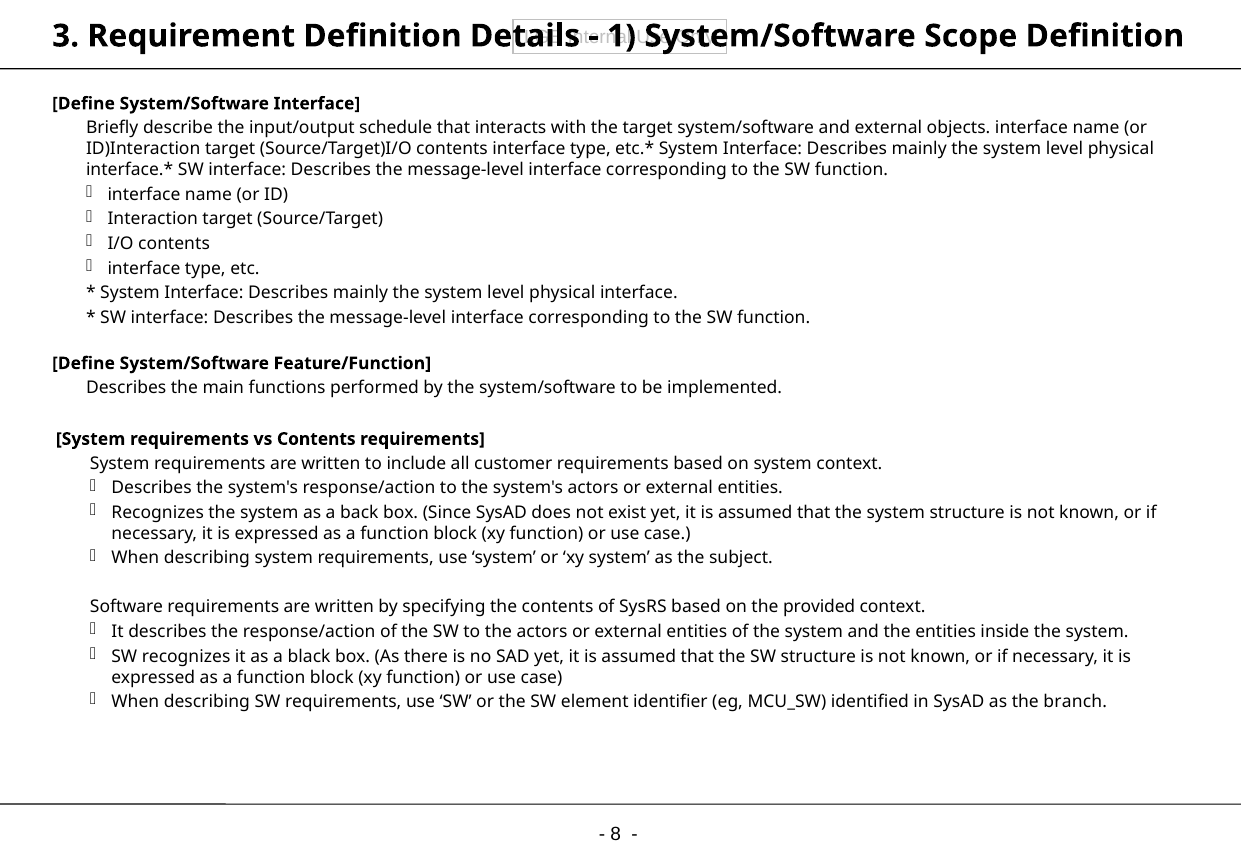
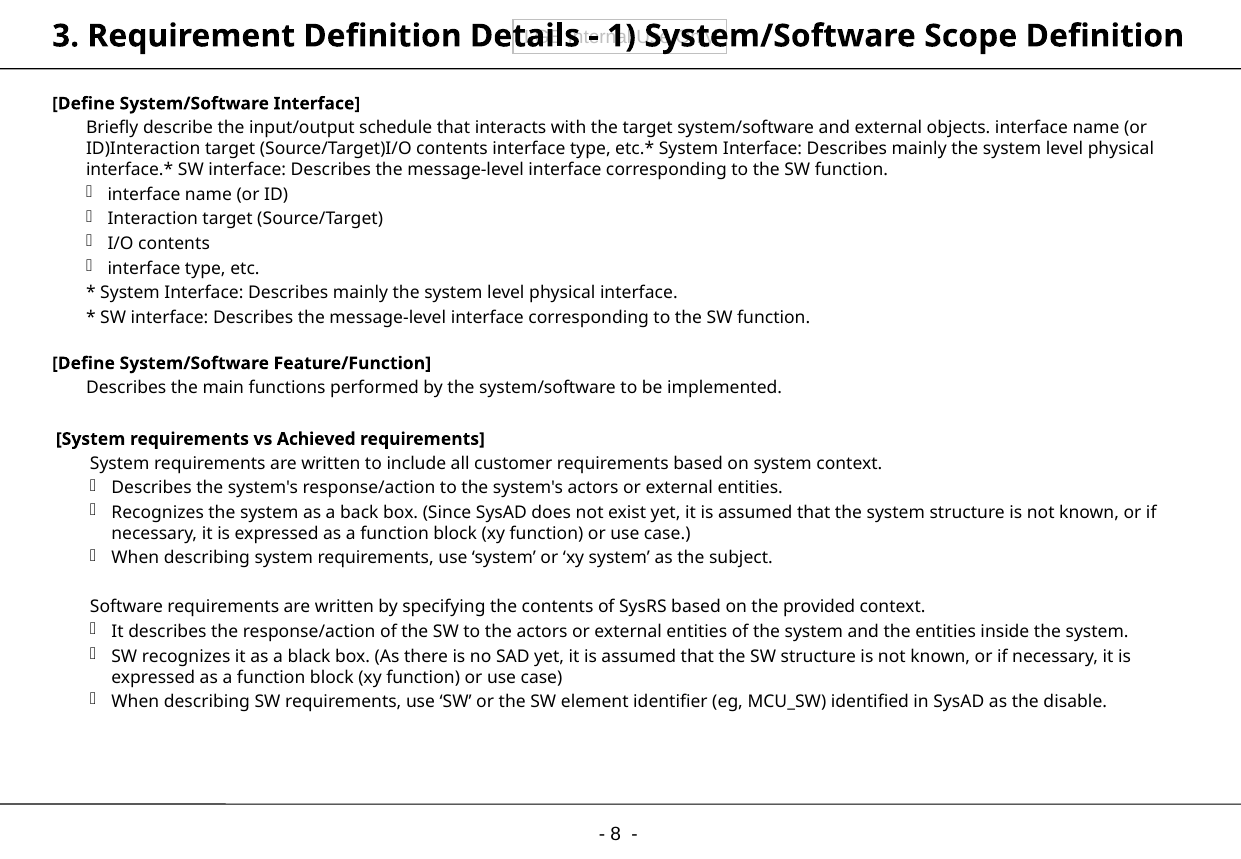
vs Contents: Contents -> Achieved
branch: branch -> disable
